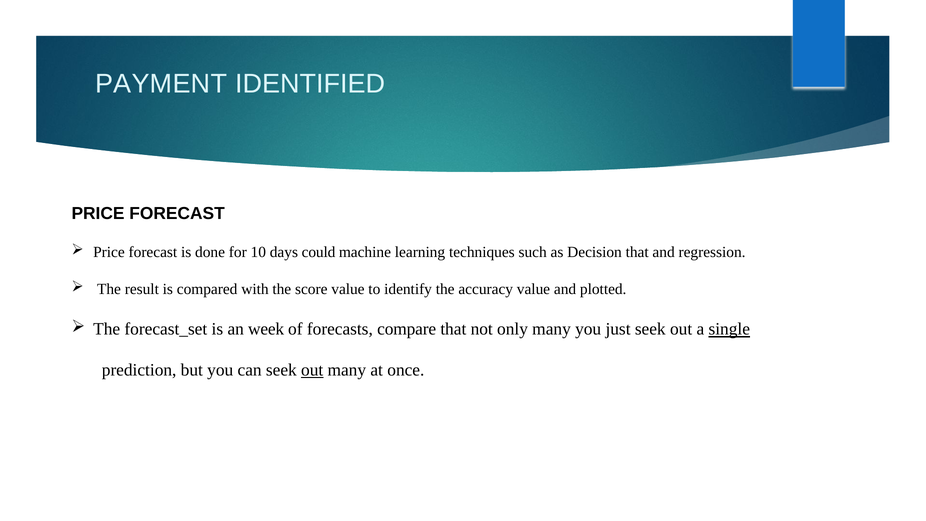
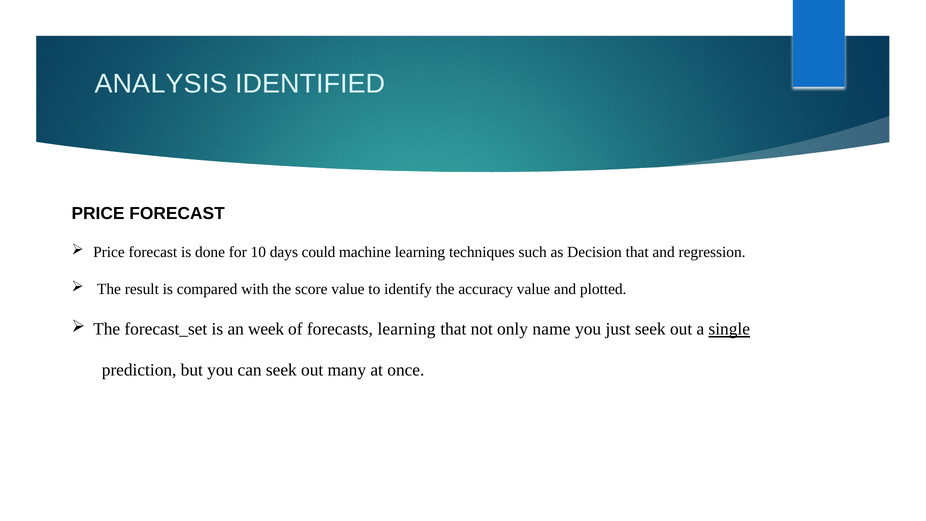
PAYMENT: PAYMENT -> ANALYSIS
forecasts compare: compare -> learning
only many: many -> name
out at (312, 370) underline: present -> none
